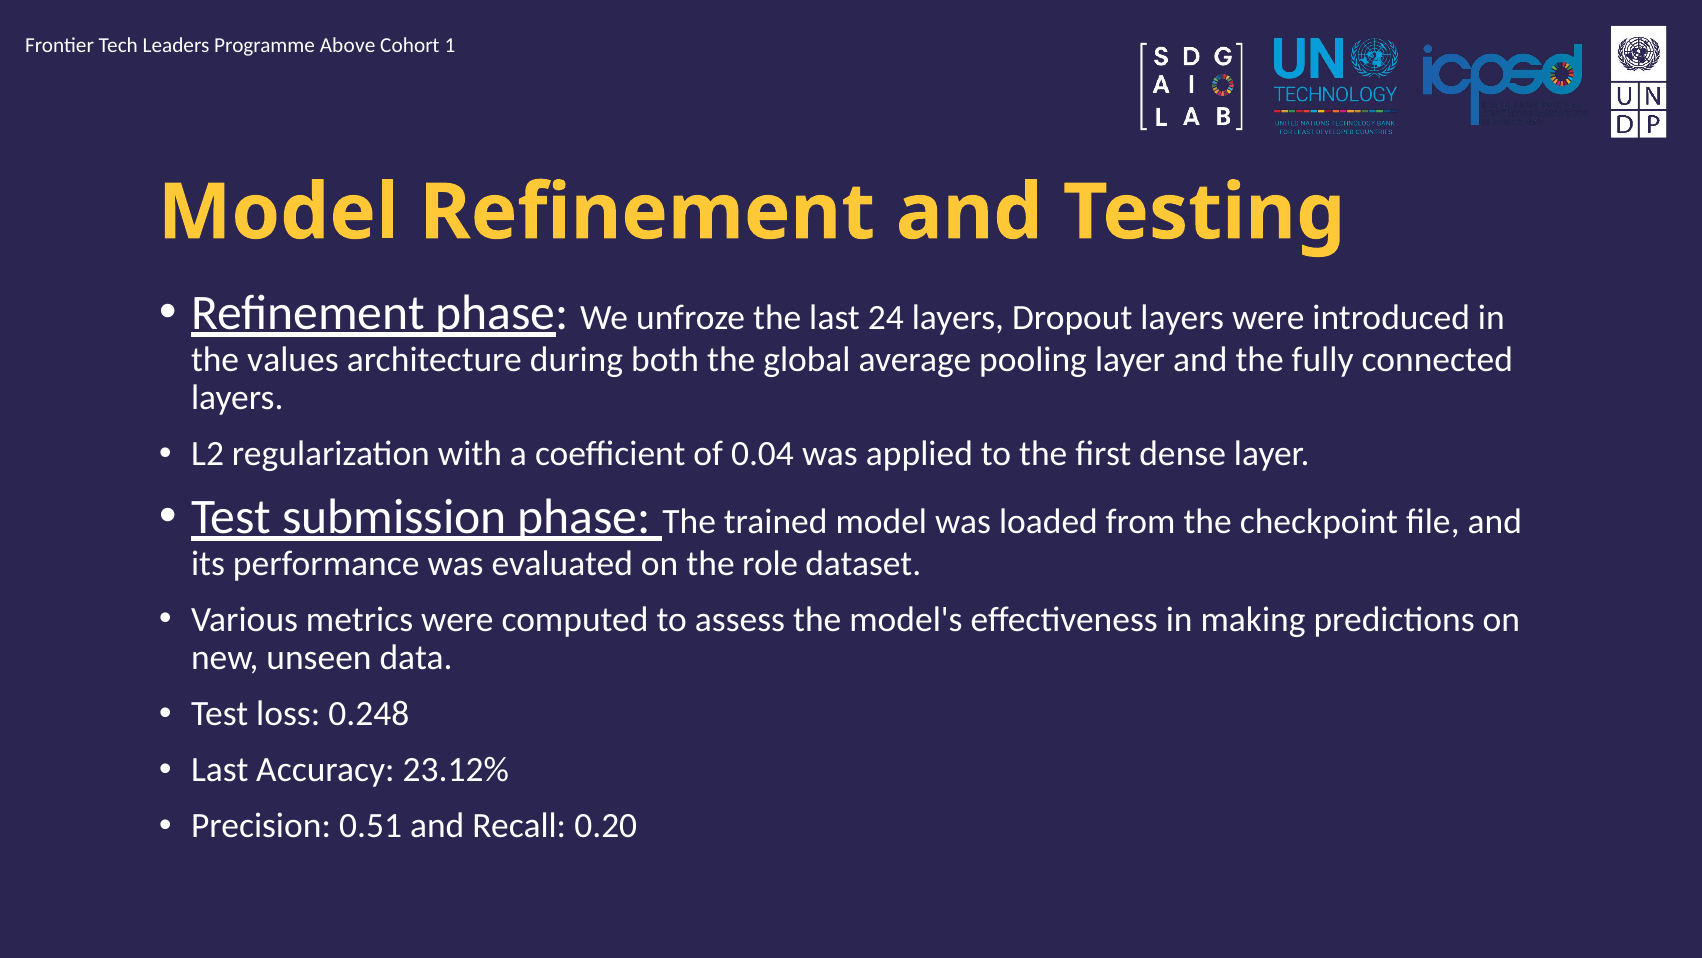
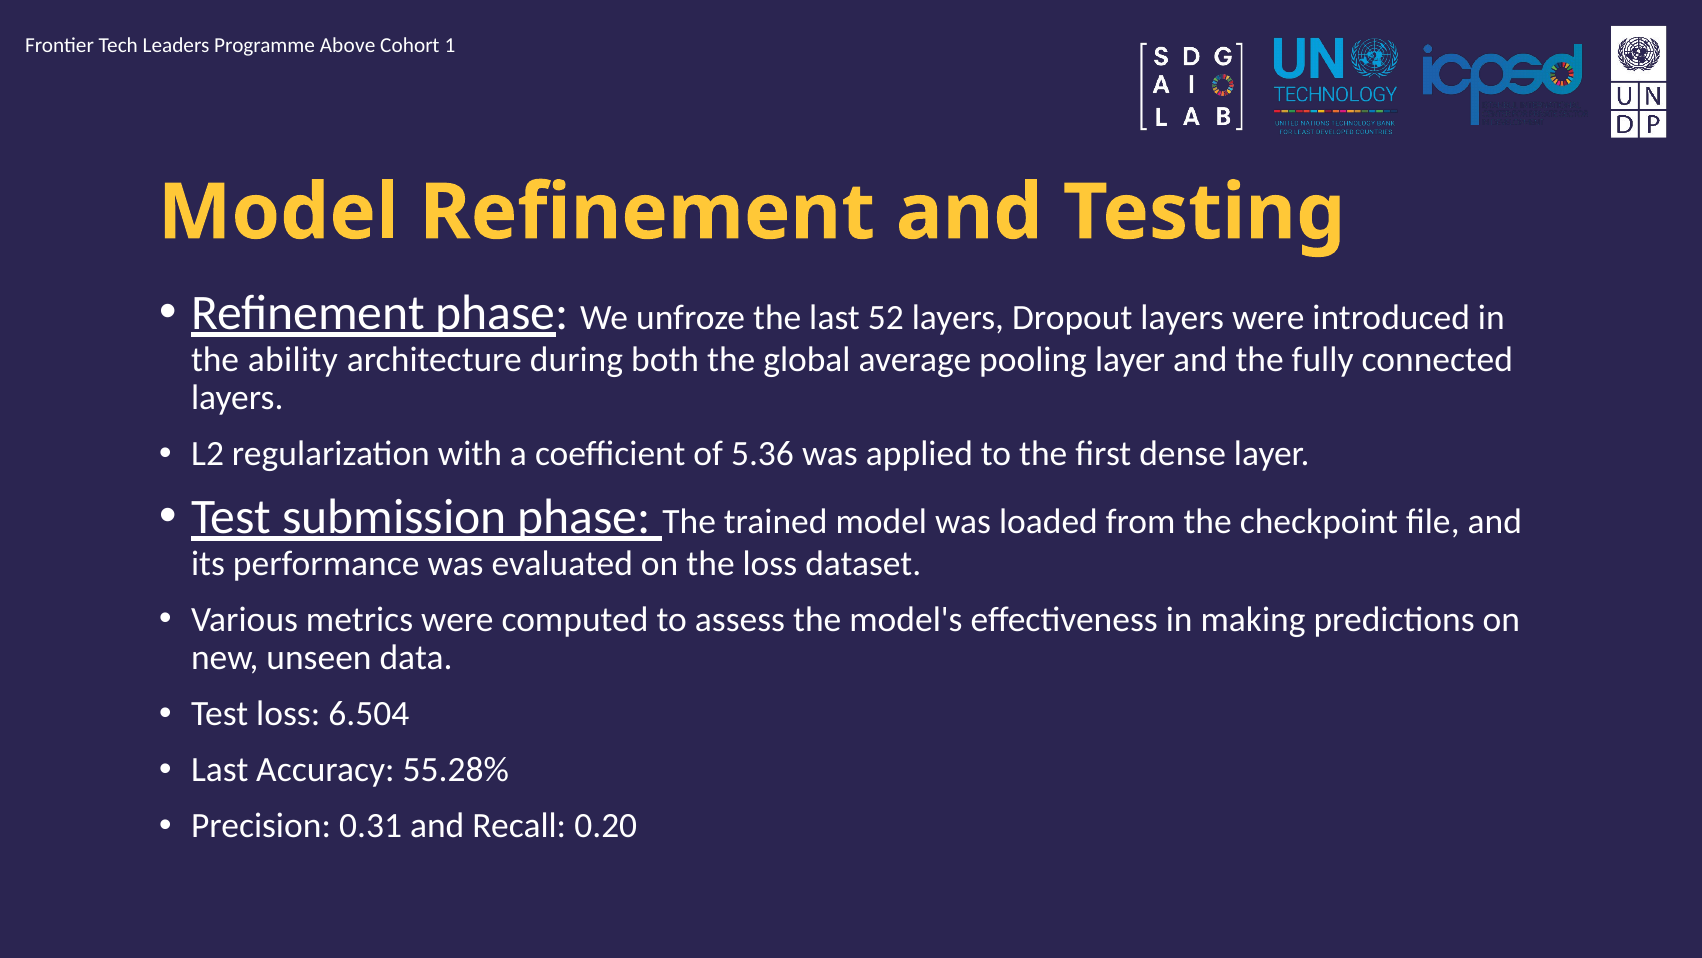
24: 24 -> 52
values: values -> ability
0.04: 0.04 -> 5.36
the role: role -> loss
0.248: 0.248 -> 6.504
23.12%: 23.12% -> 55.28%
0.51: 0.51 -> 0.31
